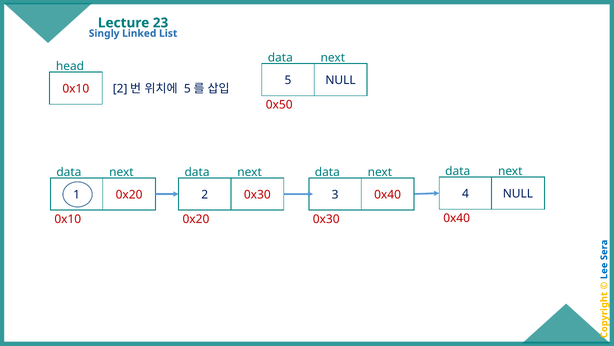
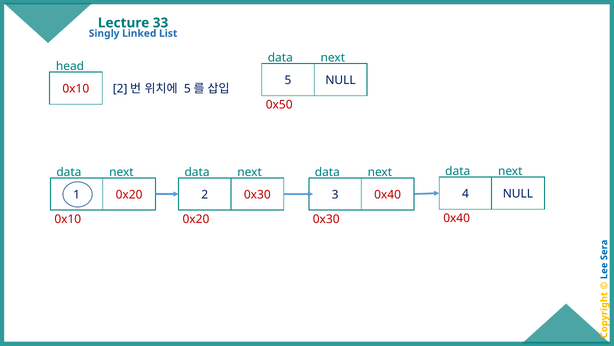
23: 23 -> 33
